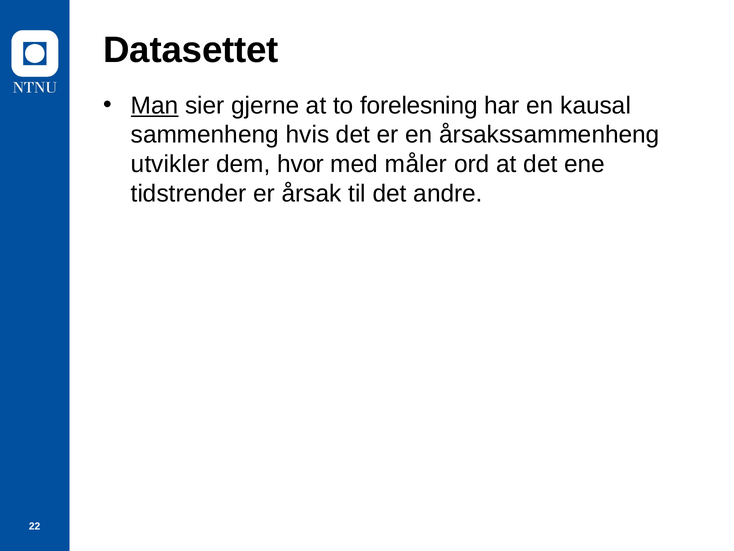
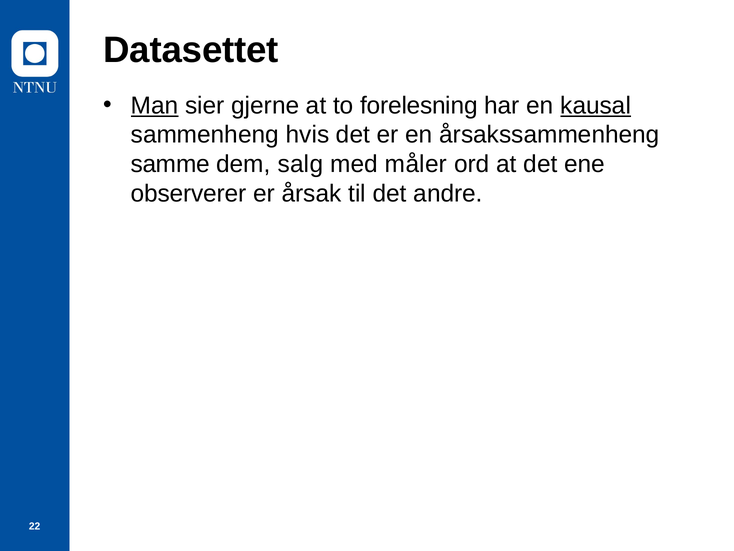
kausal underline: none -> present
utvikler: utvikler -> samme
hvor: hvor -> salg
tidstrender: tidstrender -> observerer
